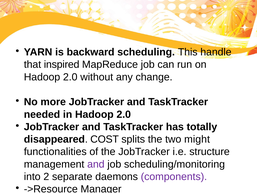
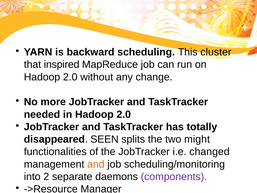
handle: handle -> cluster
COST: COST -> SEEN
structure: structure -> changed
and at (96, 164) colour: purple -> orange
